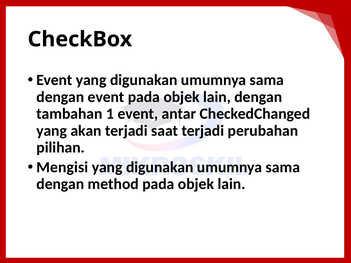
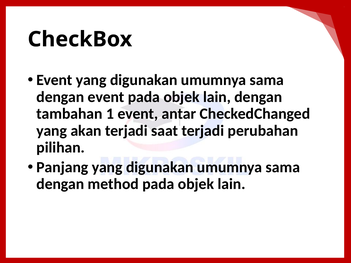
Mengisi: Mengisi -> Panjang
